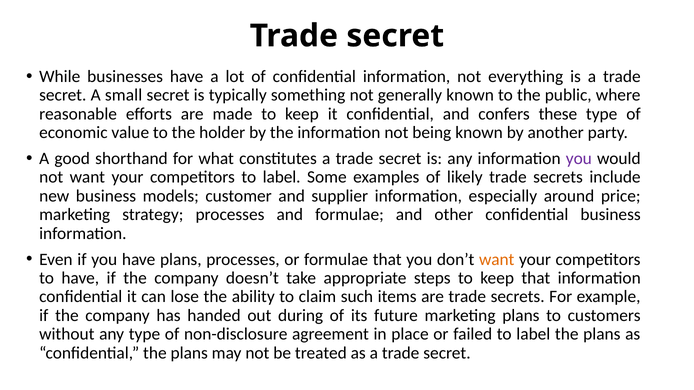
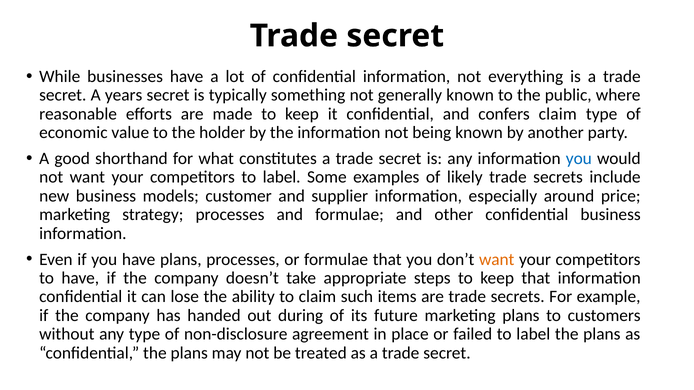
small: small -> years
confers these: these -> claim
you at (579, 159) colour: purple -> blue
